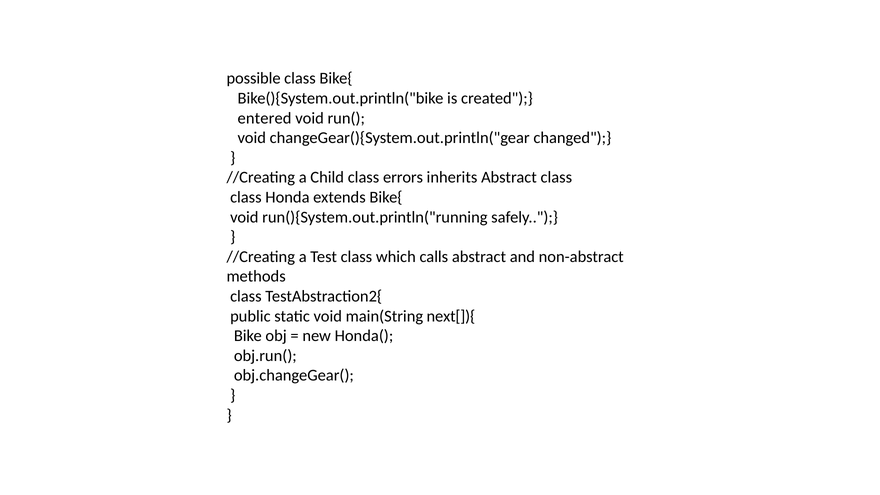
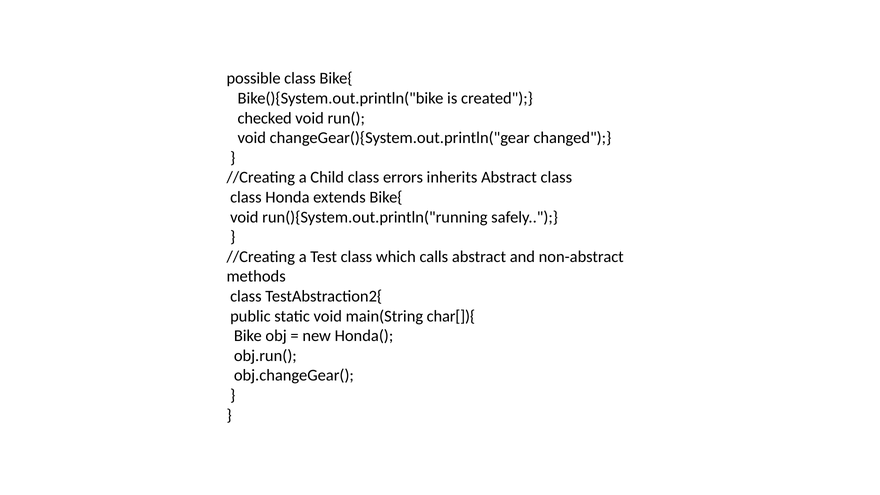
entered: entered -> checked
next[]){: next[]){ -> char[]){
